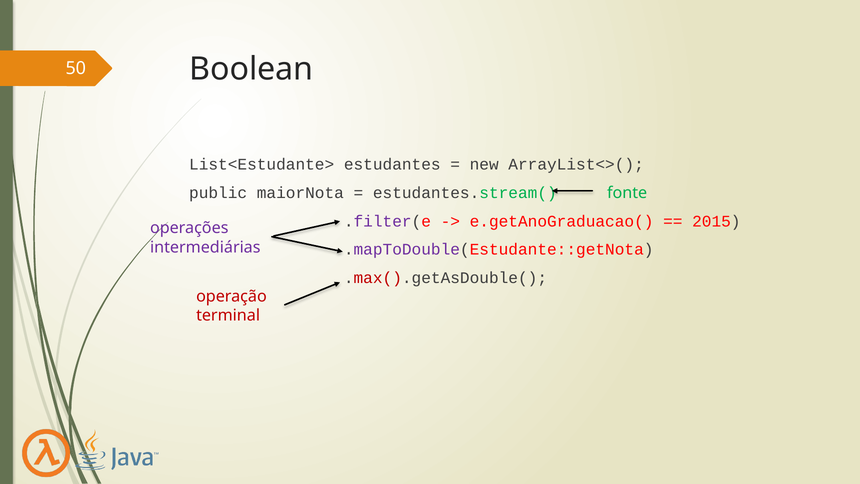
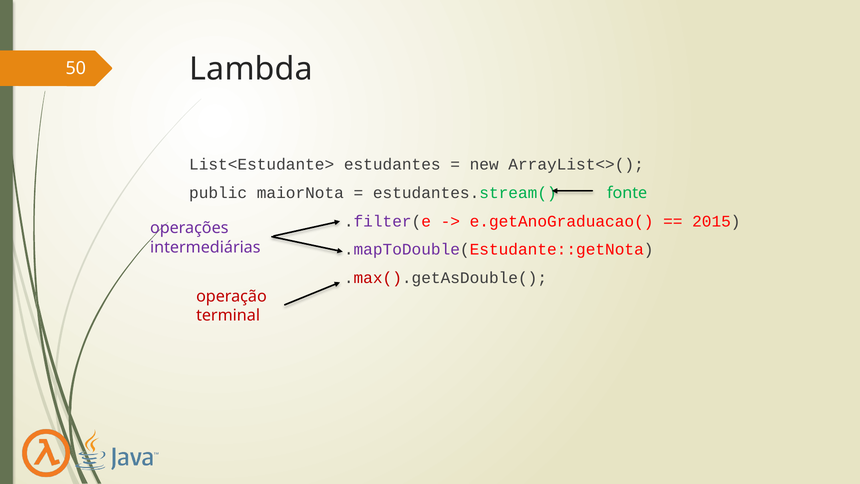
Boolean: Boolean -> Lambda
